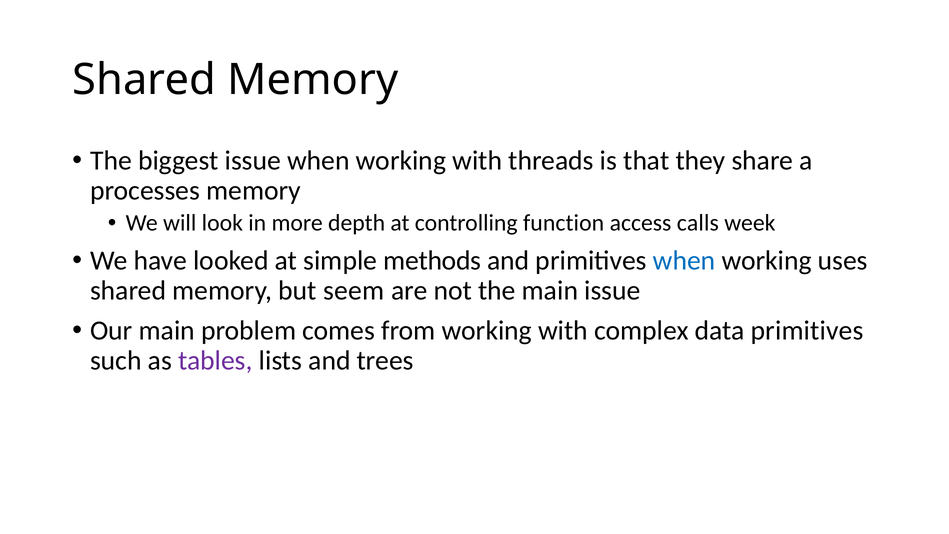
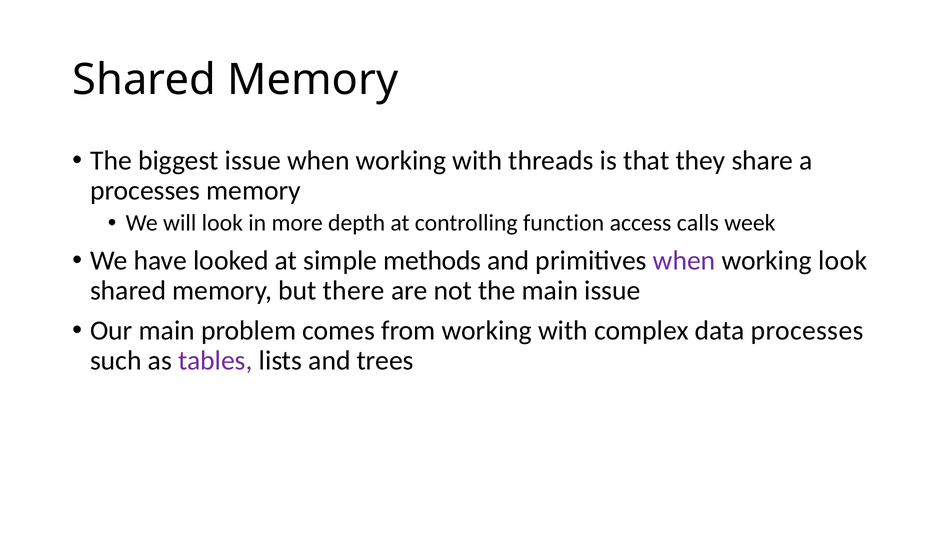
when at (684, 261) colour: blue -> purple
working uses: uses -> look
seem: seem -> there
data primitives: primitives -> processes
